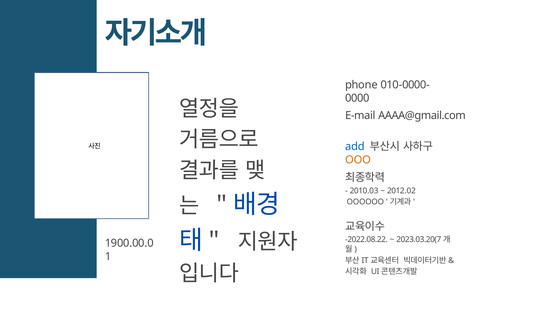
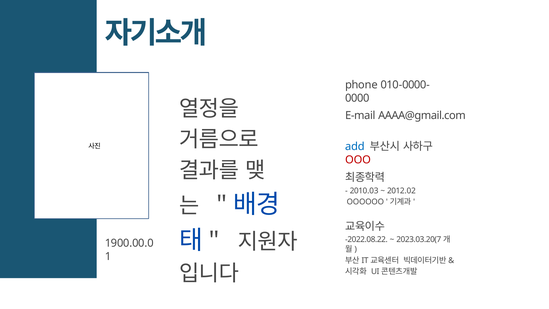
OOO colour: orange -> red
